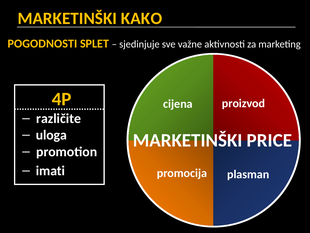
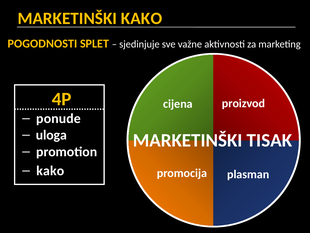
različite: različite -> ponude
PRICE: PRICE -> TISAK
imati at (50, 171): imati -> kako
